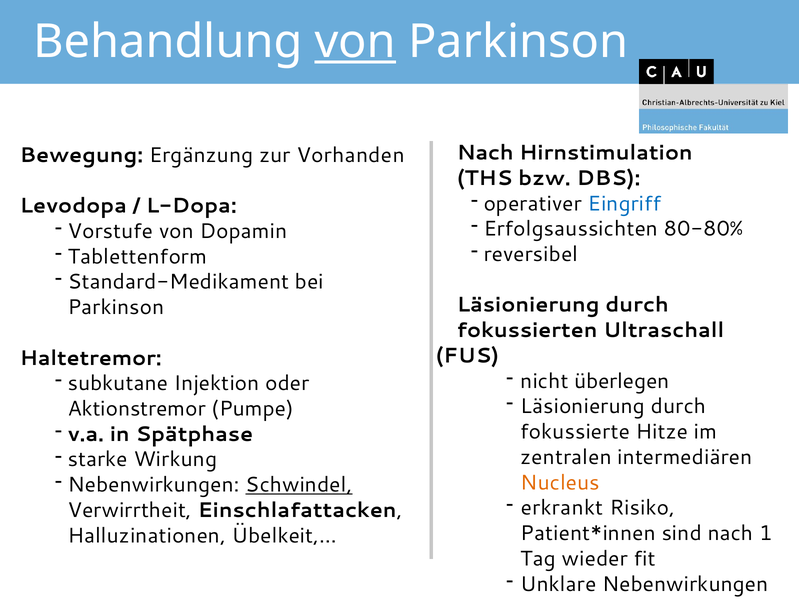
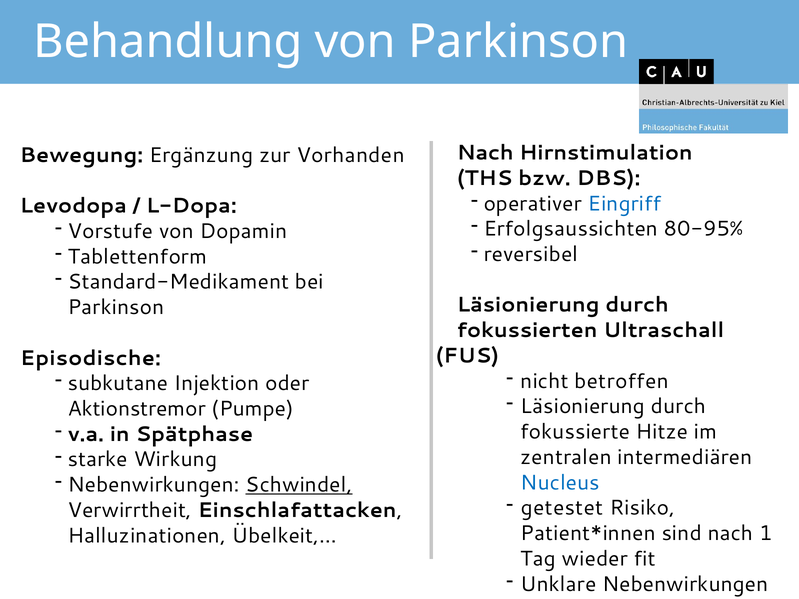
von at (355, 42) underline: present -> none
80-80%: 80-80% -> 80-95%
Haltetremor: Haltetremor -> Episodische
überlegen: überlegen -> betroffen
Nucleus colour: orange -> blue
erkrankt: erkrankt -> getestet
